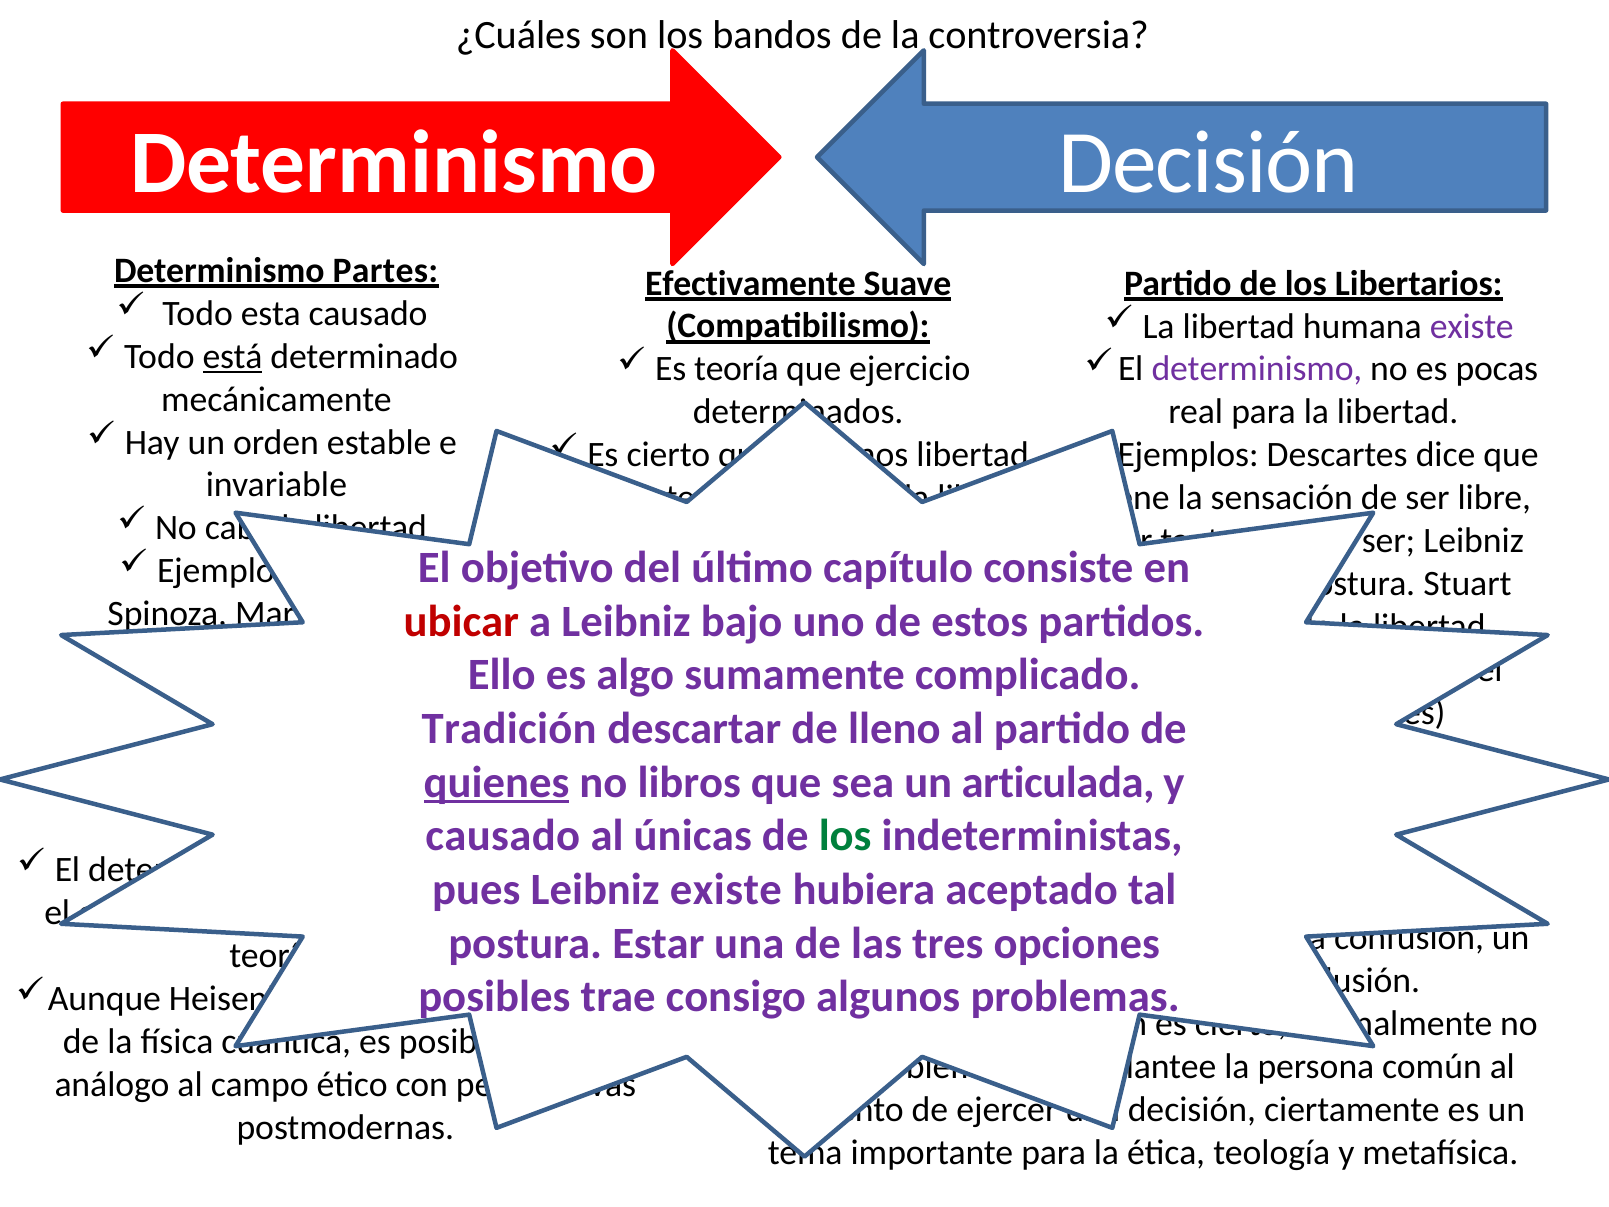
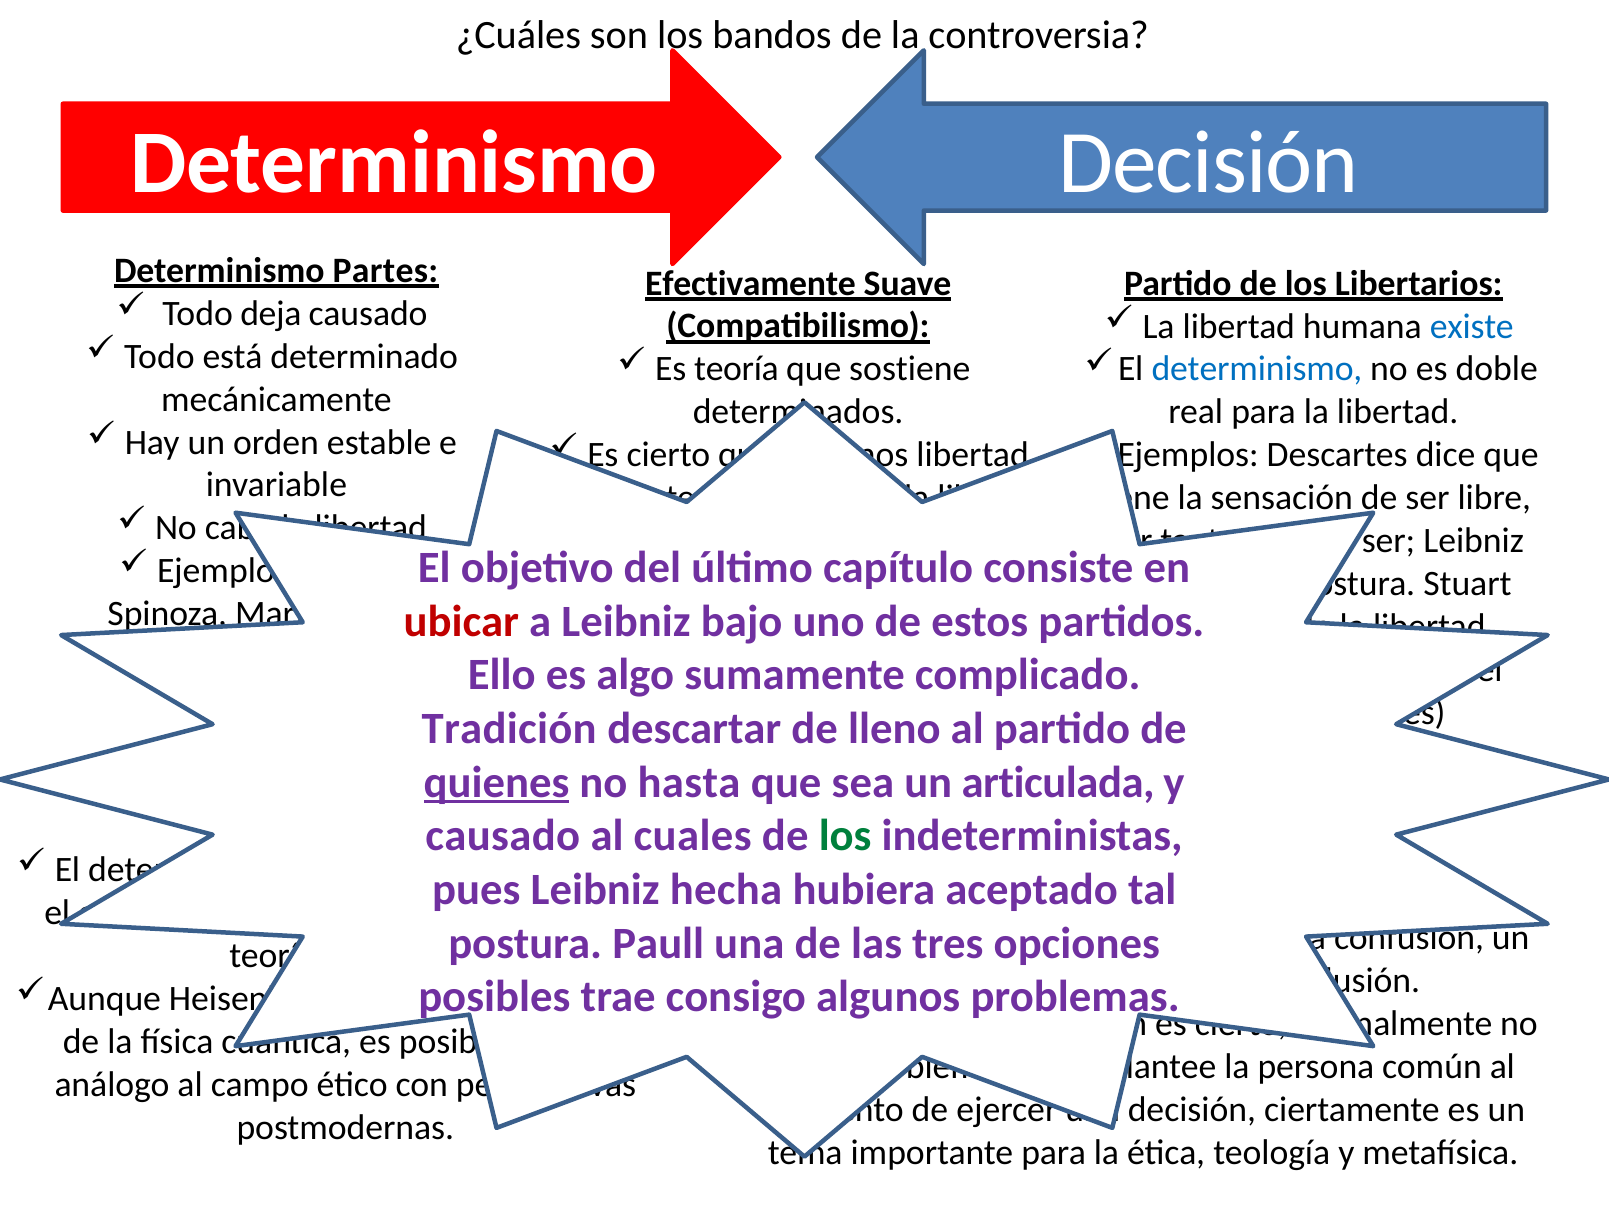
esta: esta -> deja
existe at (1472, 326) colour: purple -> blue
está underline: present -> none
ejercicio: ejercicio -> sostiene
determinismo at (1257, 369) colour: purple -> blue
pocas: pocas -> doble
libros: libros -> hasta
únicas: únicas -> cuales
existe at (726, 890): existe -> hecha
Estar: Estar -> Paull
